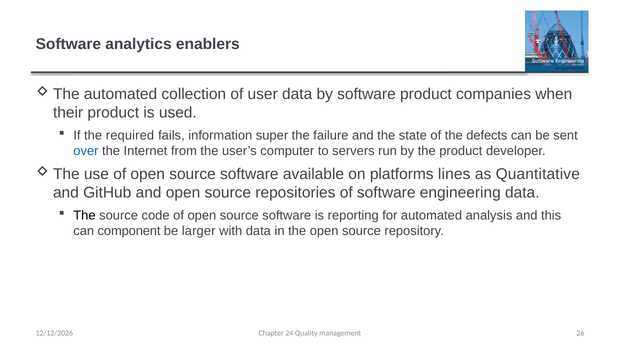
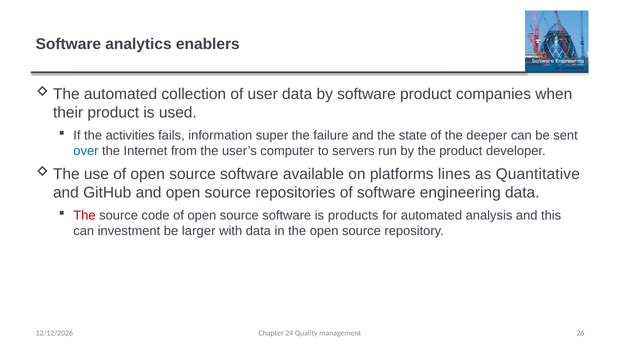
required: required -> activities
defects: defects -> deeper
The at (84, 215) colour: black -> red
reporting: reporting -> products
component: component -> investment
